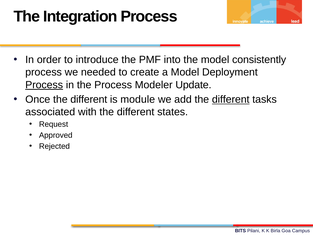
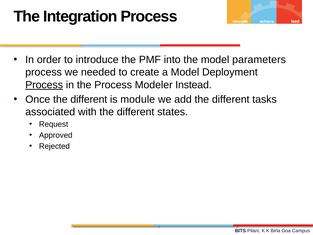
consistently: consistently -> parameters
Update: Update -> Instead
different at (231, 99) underline: present -> none
